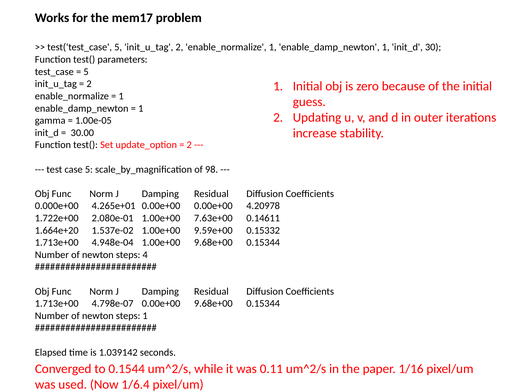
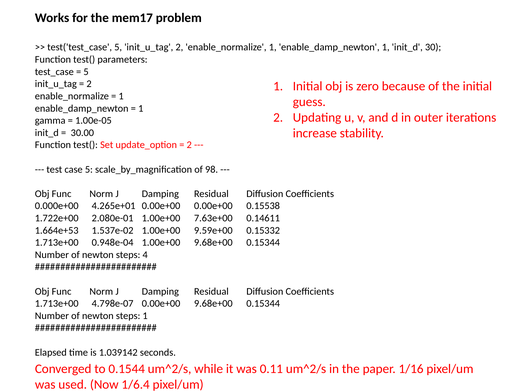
4.20978: 4.20978 -> 0.15538
1.664e+20: 1.664e+20 -> 1.664e+53
4.948e-04: 4.948e-04 -> 0.948e-04
